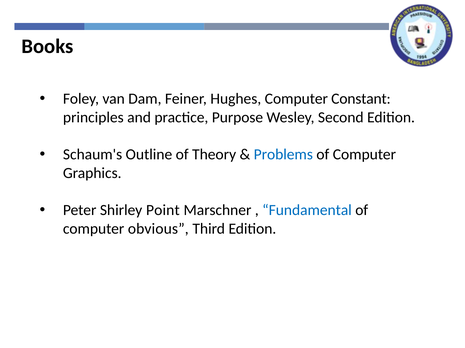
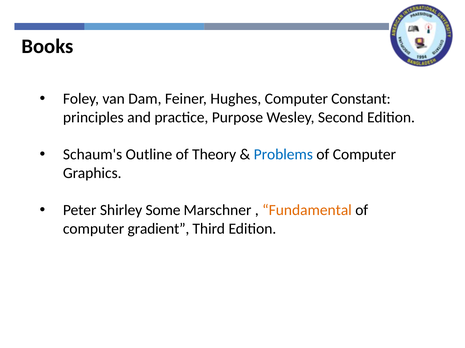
Point: Point -> Some
Fundamental colour: blue -> orange
obvious: obvious -> gradient
